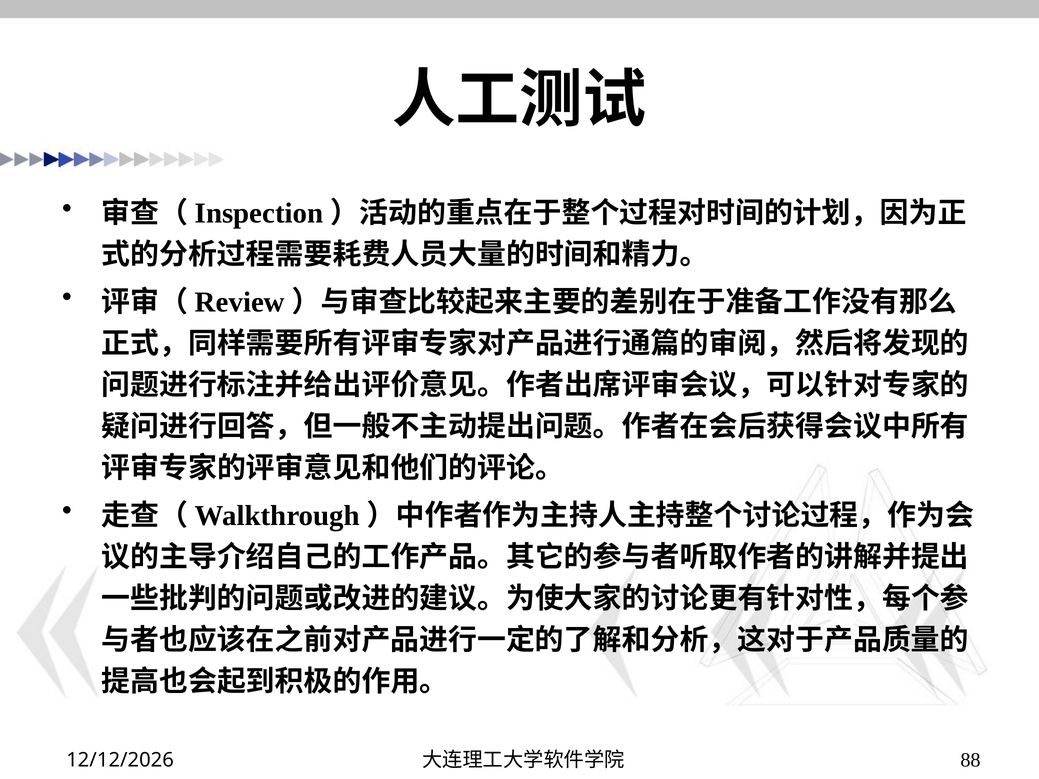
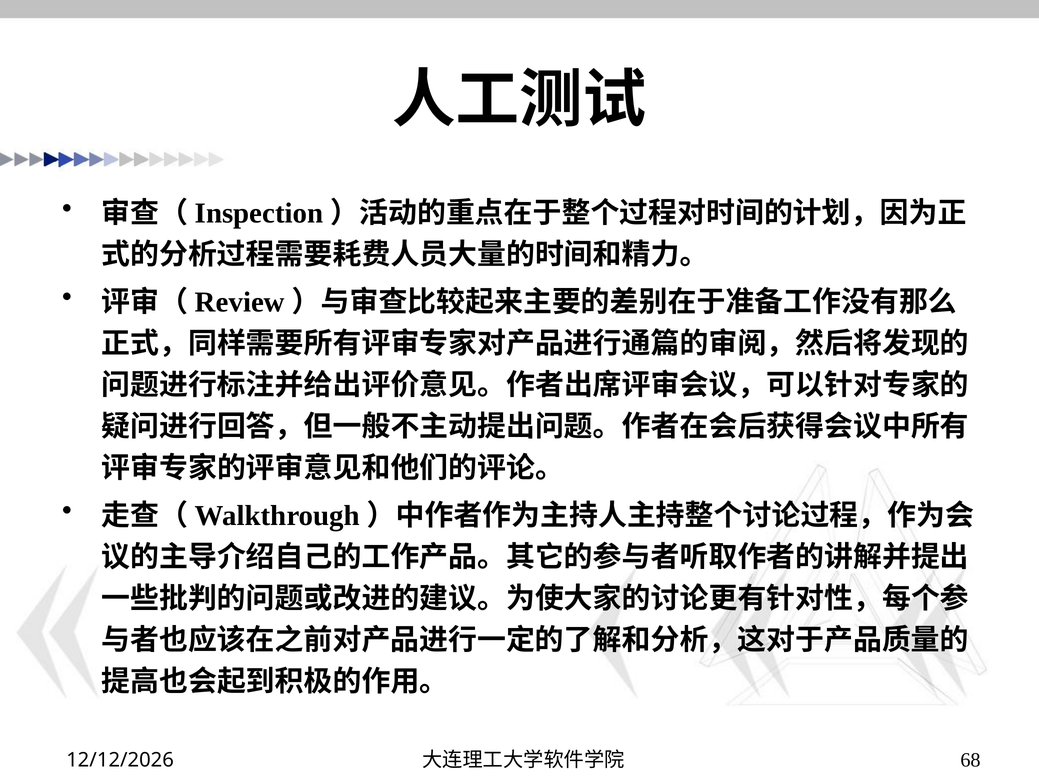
88: 88 -> 68
